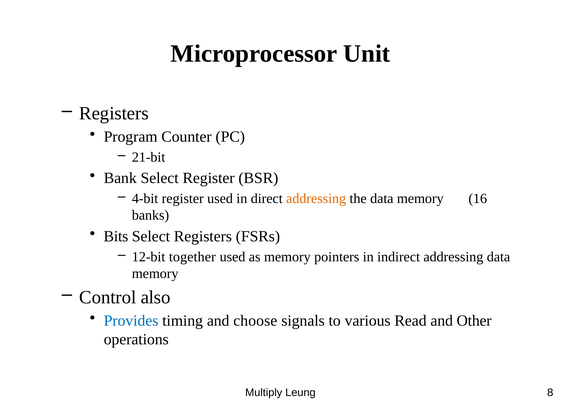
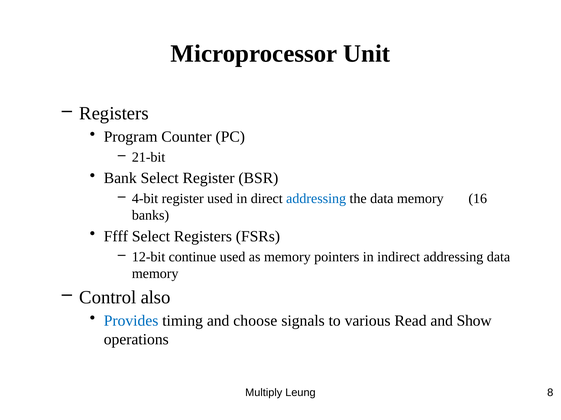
addressing at (316, 199) colour: orange -> blue
Bits: Bits -> Ffff
together: together -> continue
Other: Other -> Show
